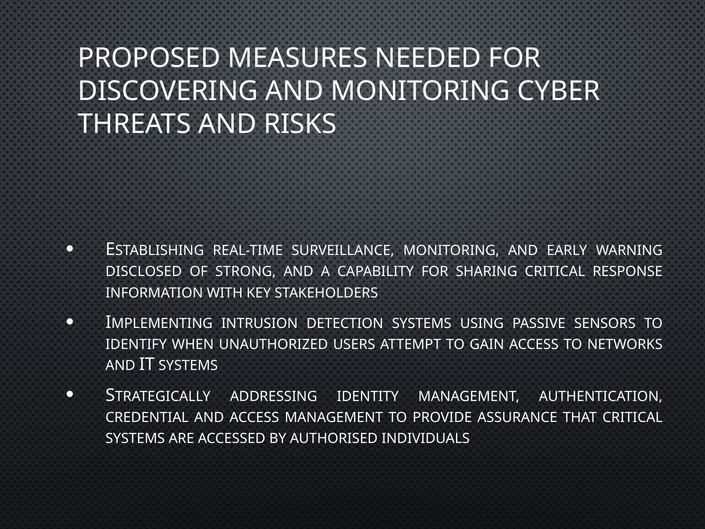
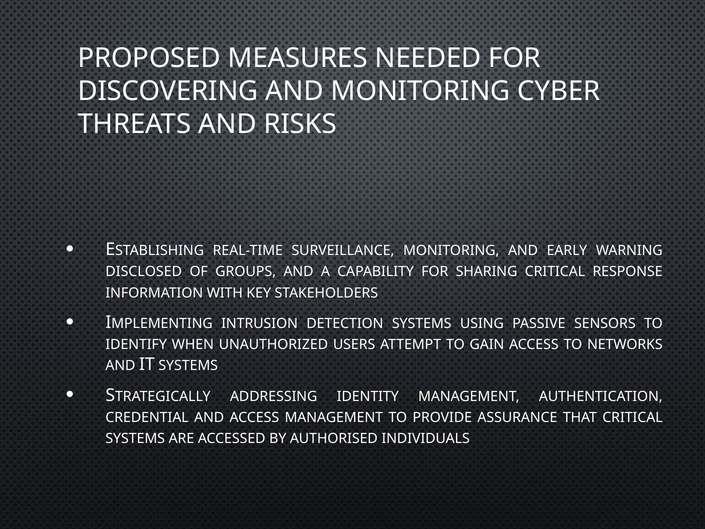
STRONG: STRONG -> GROUPS
